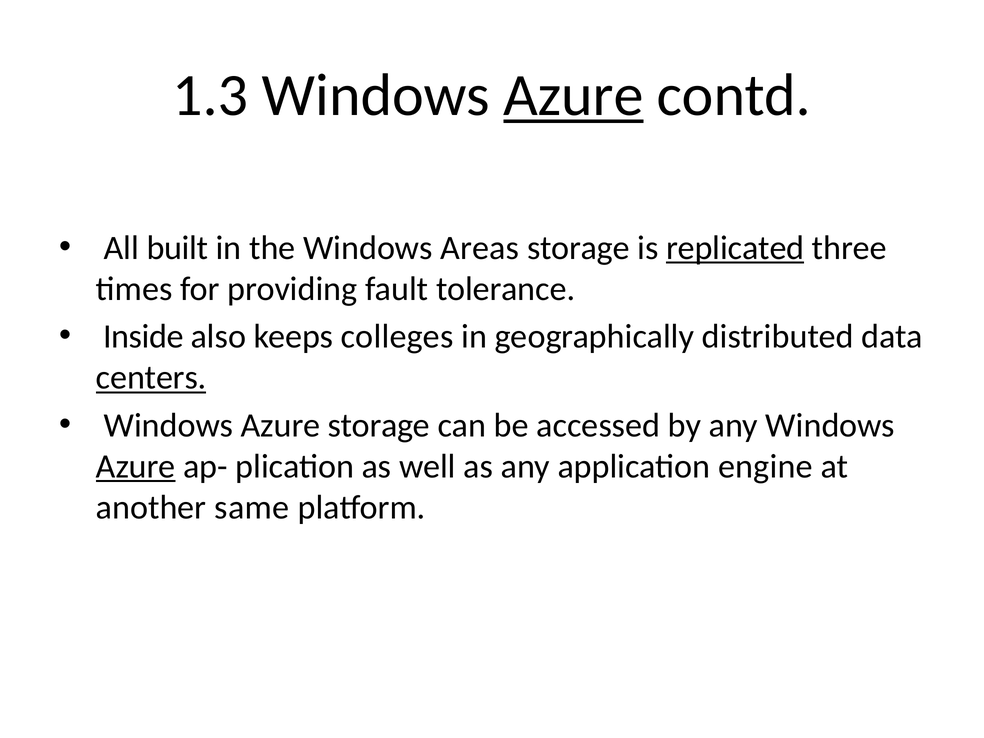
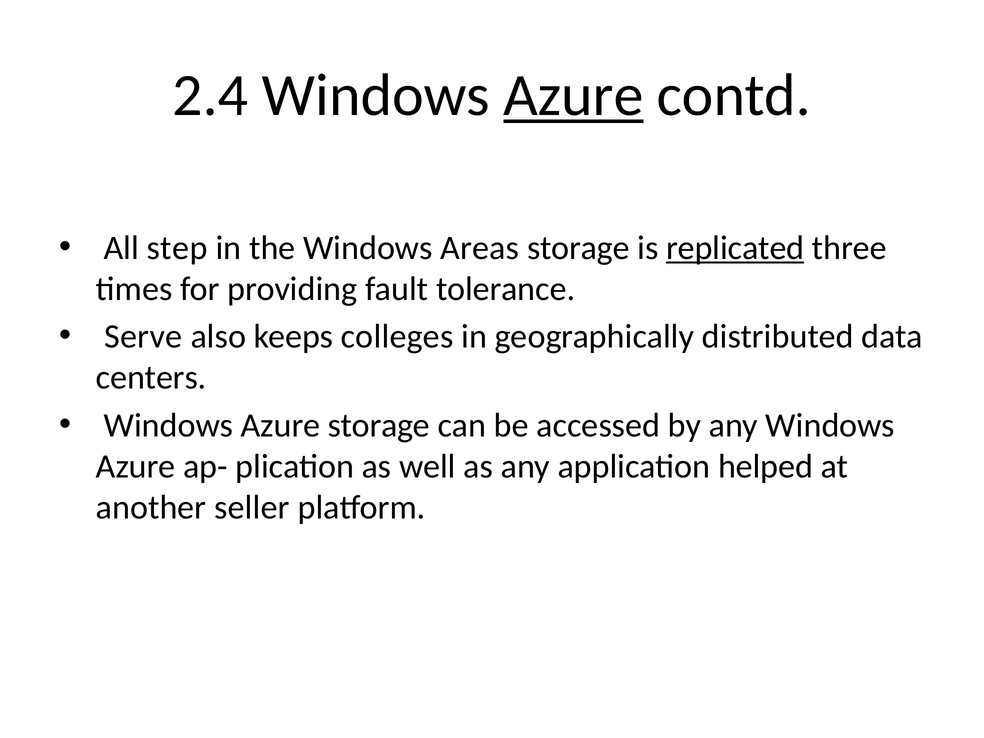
1.3: 1.3 -> 2.4
built: built -> step
Inside: Inside -> Serve
centers underline: present -> none
Azure at (136, 466) underline: present -> none
engine: engine -> helped
same: same -> seller
